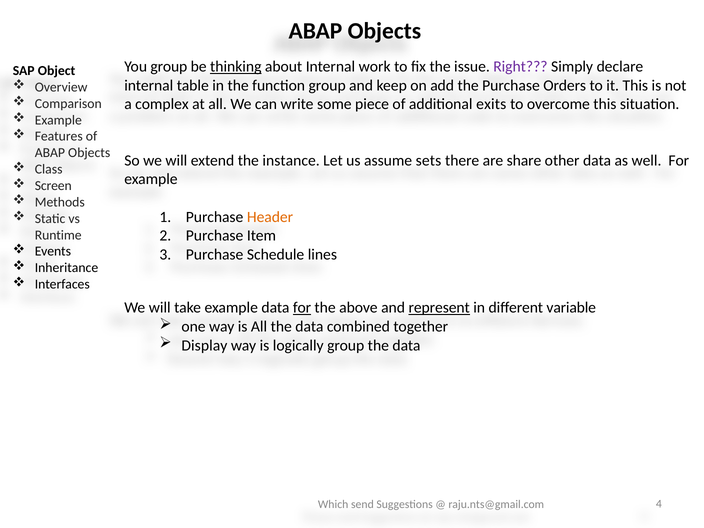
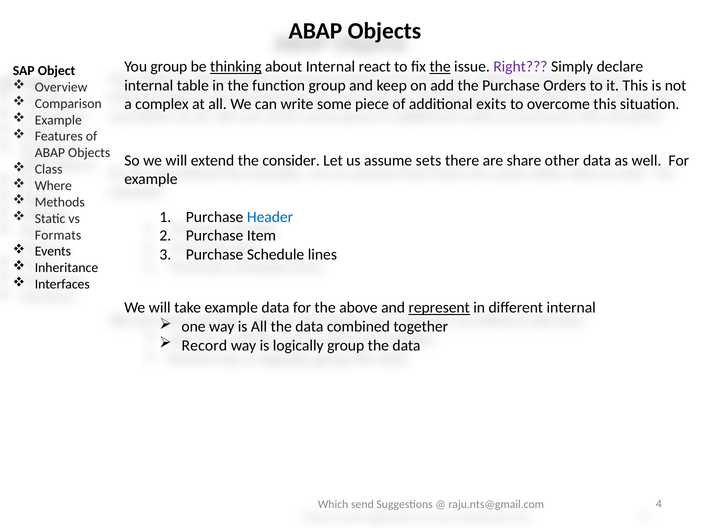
work: work -> react
the at (440, 67) underline: none -> present
instance: instance -> consider
Screen: Screen -> Where
Header colour: orange -> blue
Runtime: Runtime -> Formats
for at (302, 308) underline: present -> none
different variable: variable -> internal
Display: Display -> Record
